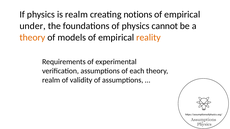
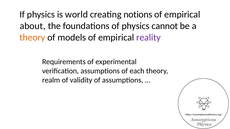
is realm: realm -> world
under: under -> about
reality colour: orange -> purple
